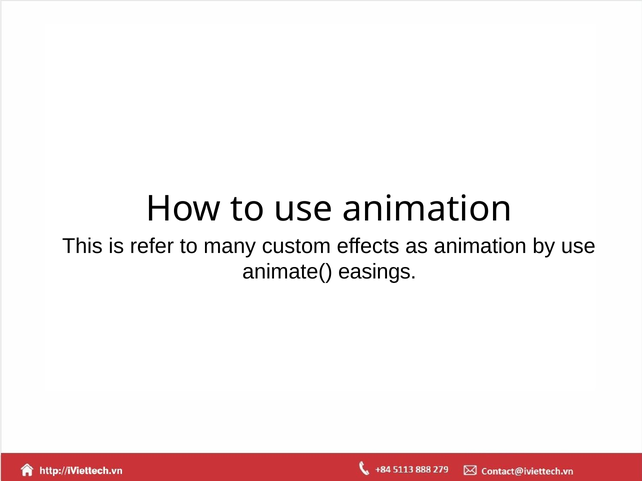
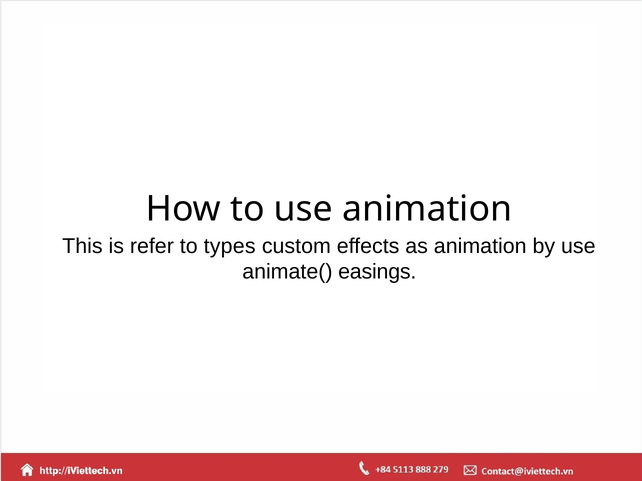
many: many -> types
